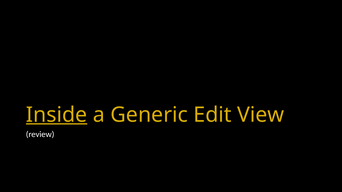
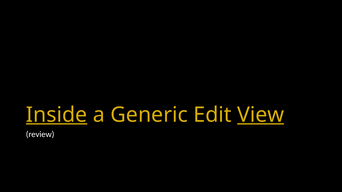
View underline: none -> present
